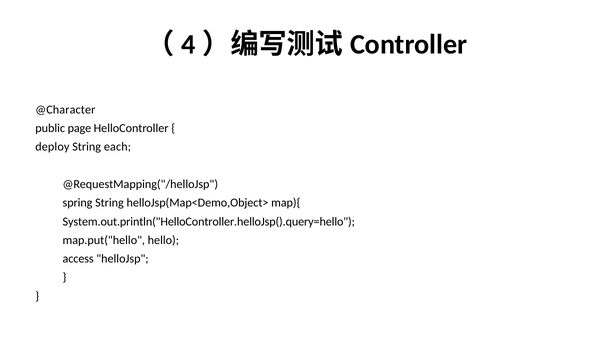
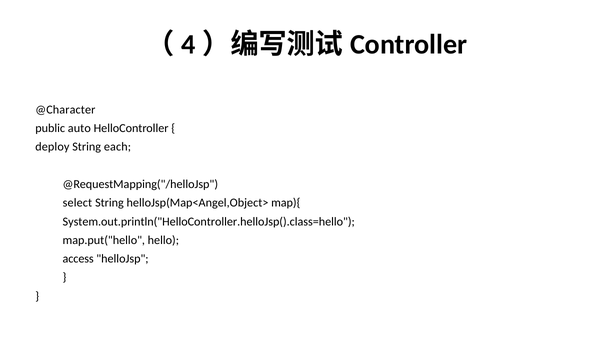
page: page -> auto
spring: spring -> select
helloJsp(Map<Demo,Object>: helloJsp(Map<Demo,Object> -> helloJsp(Map<Angel,Object>
System.out.println("HelloController.helloJsp().query=hello: System.out.println("HelloController.helloJsp().query=hello -> System.out.println("HelloController.helloJsp().class=hello
